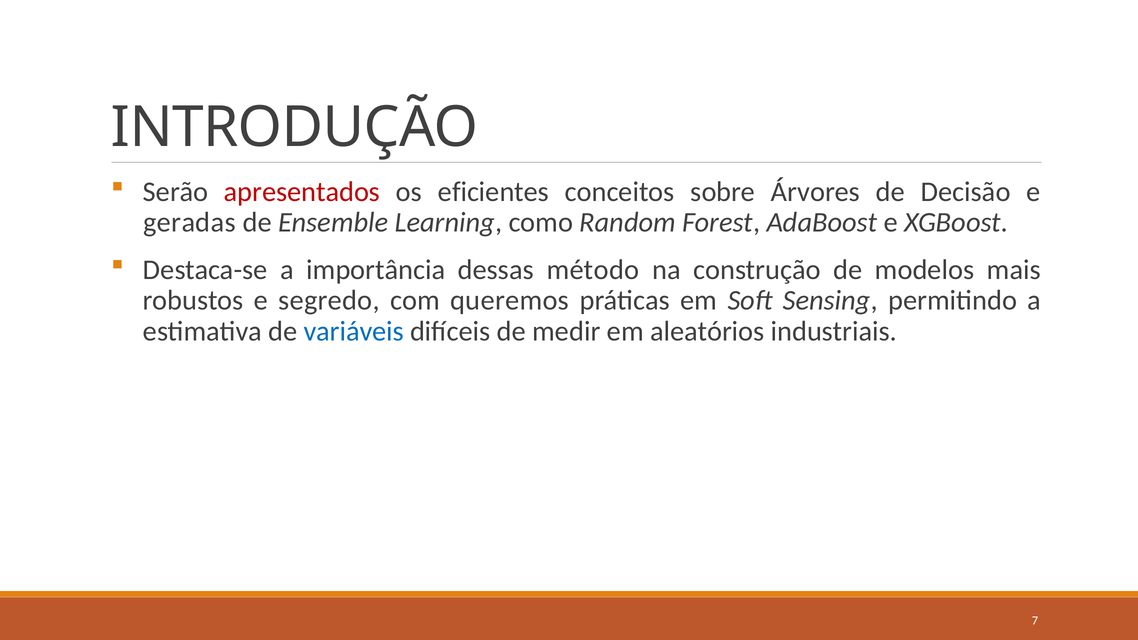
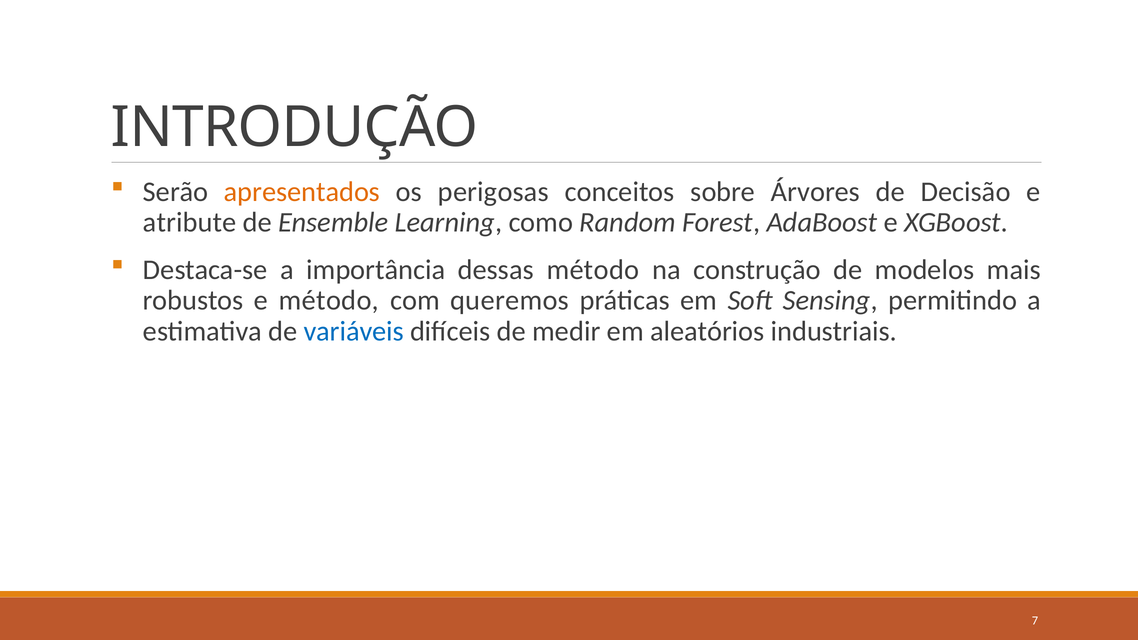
apresentados colour: red -> orange
eficientes: eficientes -> perigosas
geradas: geradas -> atribute
e segredo: segredo -> método
